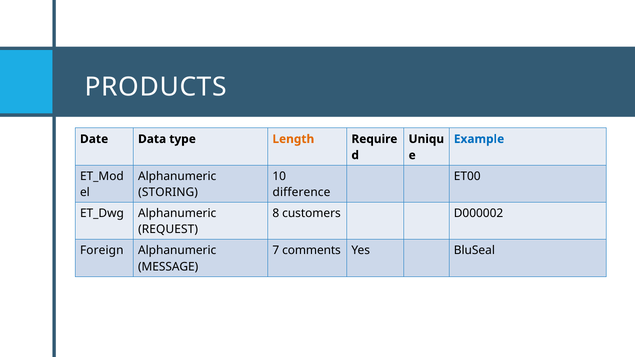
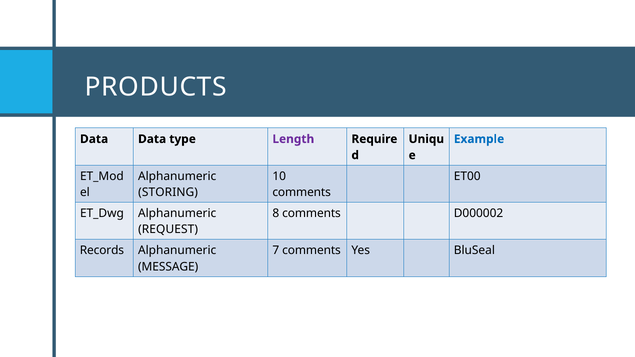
Date at (94, 139): Date -> Data
Length colour: orange -> purple
difference at (302, 192): difference -> comments
8 customers: customers -> comments
Foreign: Foreign -> Records
